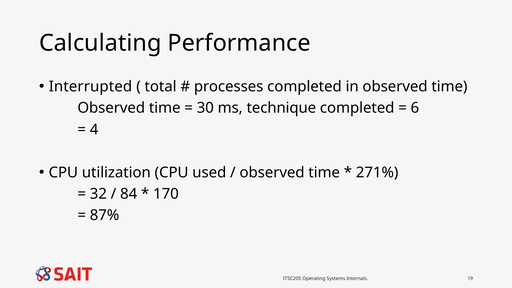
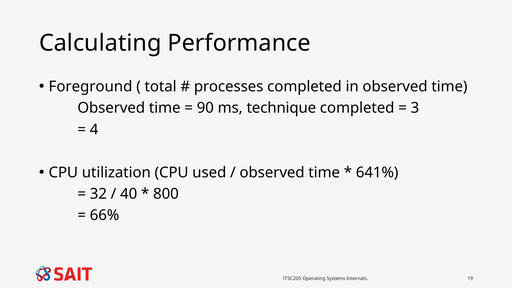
Interrupted: Interrupted -> Foreground
30: 30 -> 90
6: 6 -> 3
271%: 271% -> 641%
84: 84 -> 40
170: 170 -> 800
87%: 87% -> 66%
